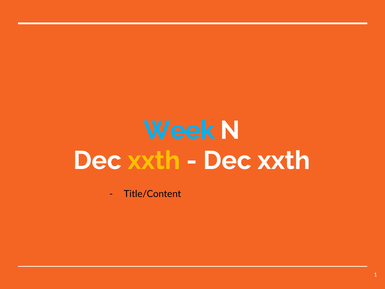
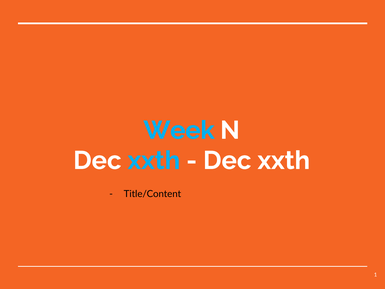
xxth at (154, 160) colour: yellow -> light blue
